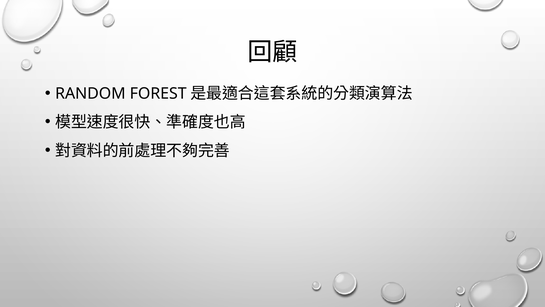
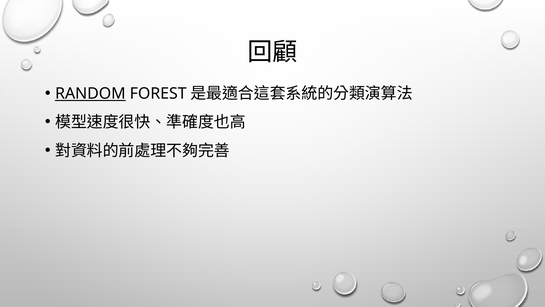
RANDOM underline: none -> present
